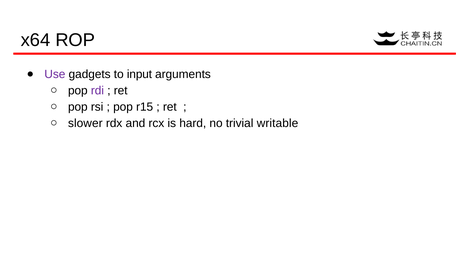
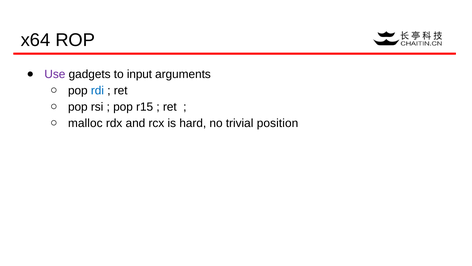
rdi colour: purple -> blue
slower: slower -> malloc
writable: writable -> position
